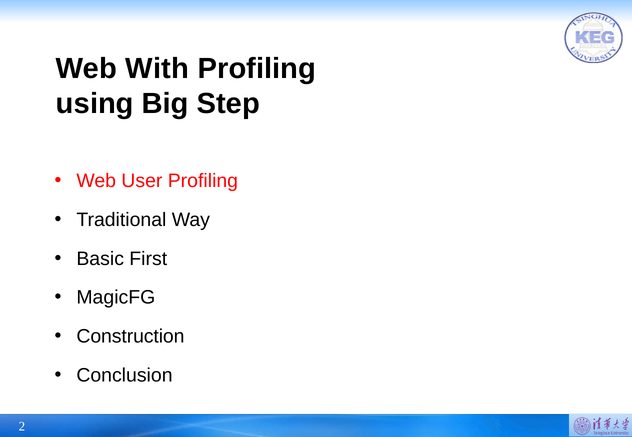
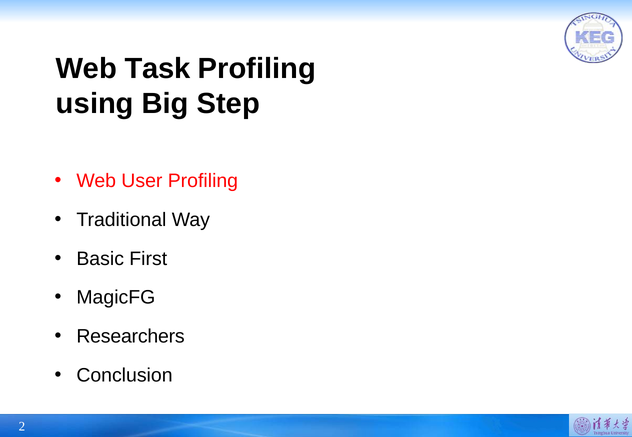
With: With -> Task
Construction: Construction -> Researchers
